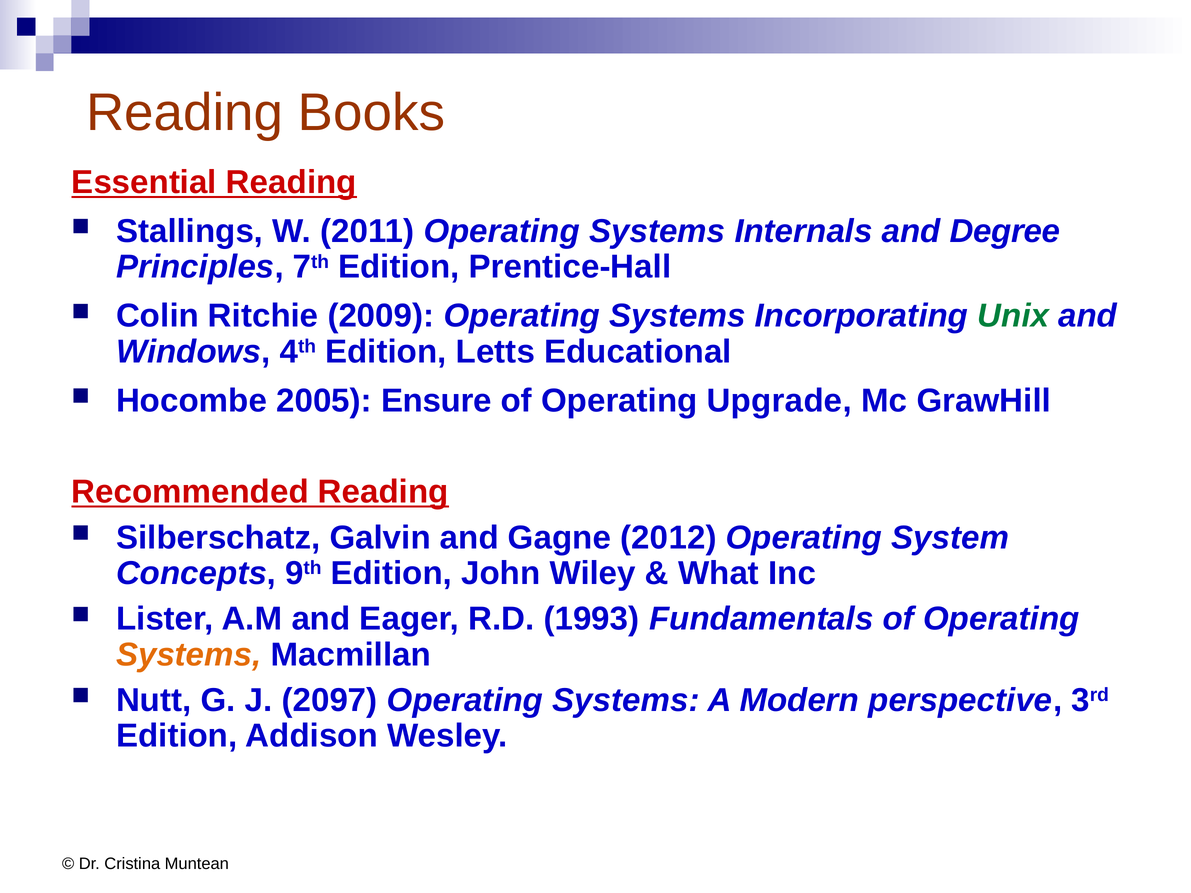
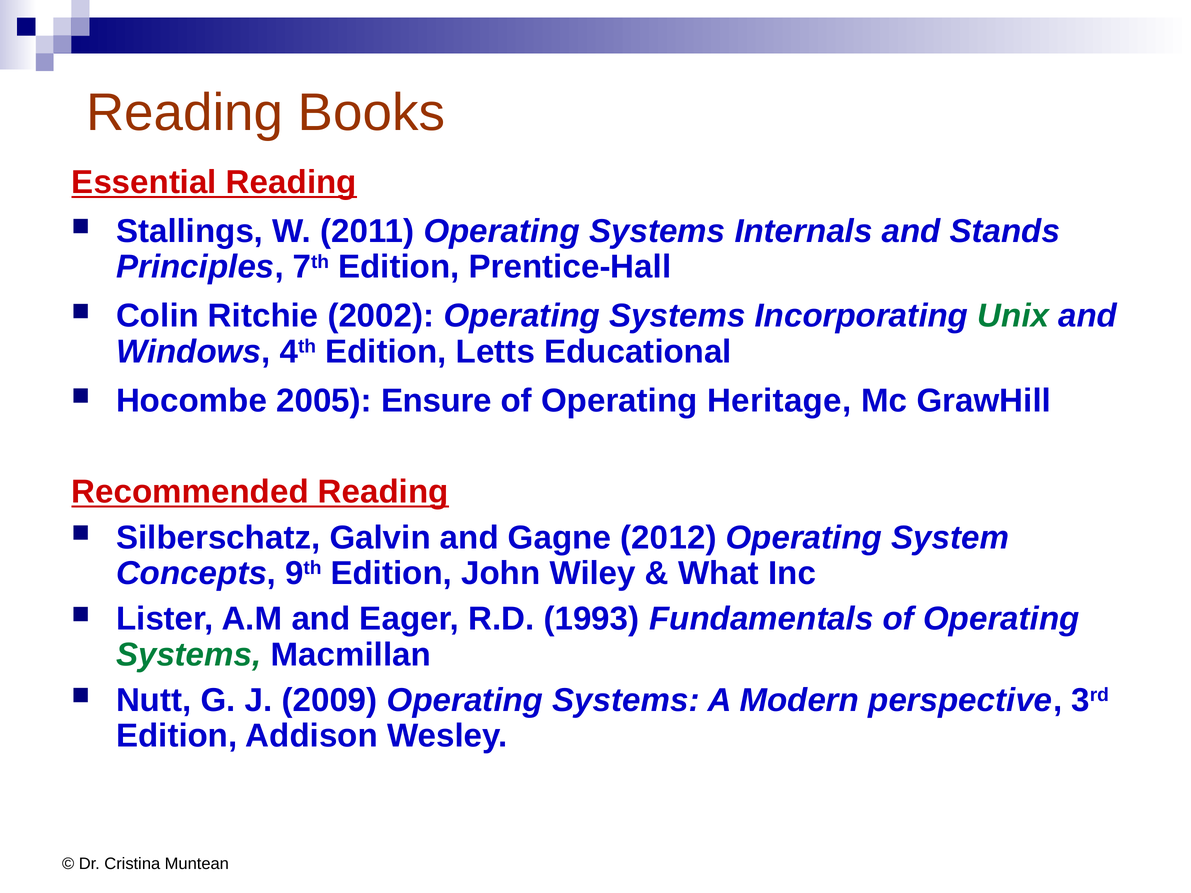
Degree: Degree -> Stands
2009: 2009 -> 2002
Upgrade: Upgrade -> Heritage
Systems at (189, 655) colour: orange -> green
2097: 2097 -> 2009
